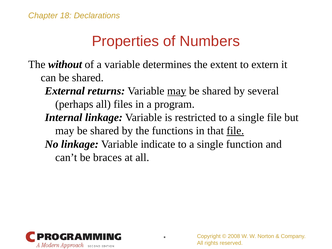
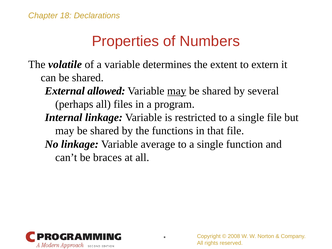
without: without -> volatile
returns: returns -> allowed
file at (235, 131) underline: present -> none
indicate: indicate -> average
